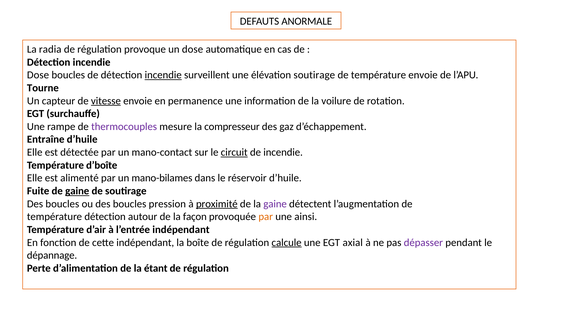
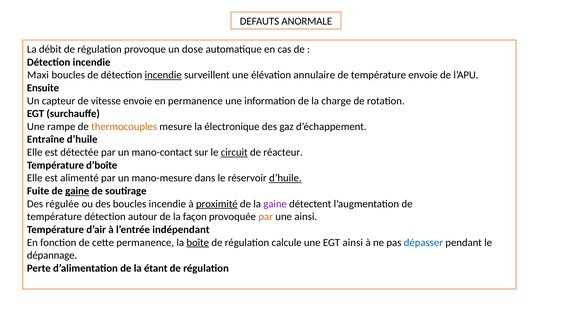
radia: radia -> débit
Dose at (38, 75): Dose -> Maxi
élévation soutirage: soutirage -> annulaire
Tourne: Tourne -> Ensuite
vitesse underline: present -> none
voilure: voilure -> charge
thermocouples colour: purple -> orange
compresseur: compresseur -> électronique
de incendie: incendie -> réacteur
mano-bilames: mano-bilames -> mano-mesure
d’huile at (285, 178) underline: none -> present
boucles at (62, 204): boucles -> régulée
boucles pression: pression -> incendie
cette indépendant: indépendant -> permanence
boîte underline: none -> present
calcule underline: present -> none
EGT axial: axial -> ainsi
dépasser colour: purple -> blue
